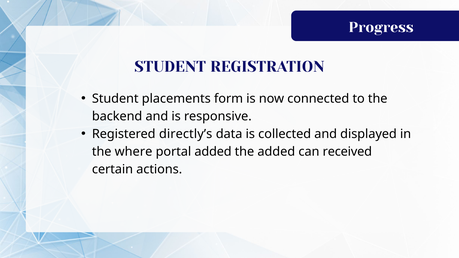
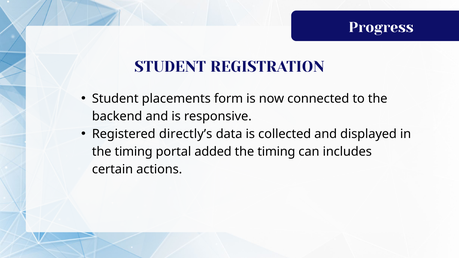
where at (134, 152): where -> timing
added at (276, 152): added -> timing
received: received -> includes
